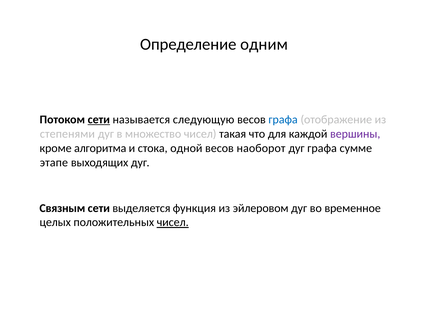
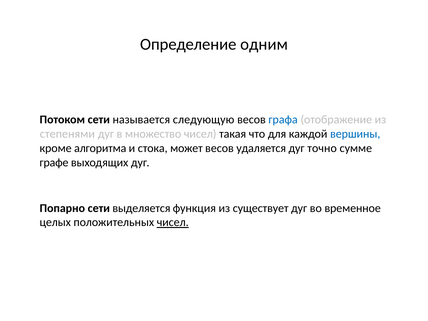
сети at (99, 120) underline: present -> none
вершины colour: purple -> blue
одной: одной -> может
наоборот: наоборот -> удаляется
дуг графа: графа -> точно
этапе: этапе -> графе
Связным: Связным -> Попарно
эйлеровом: эйлеровом -> существует
